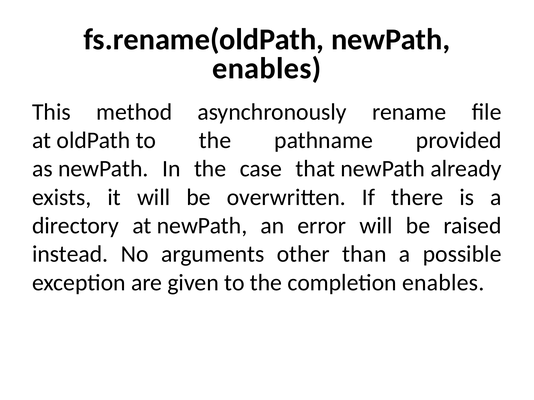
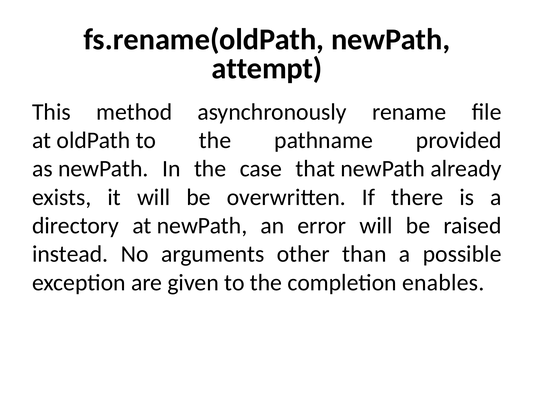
enables at (267, 69): enables -> attempt
